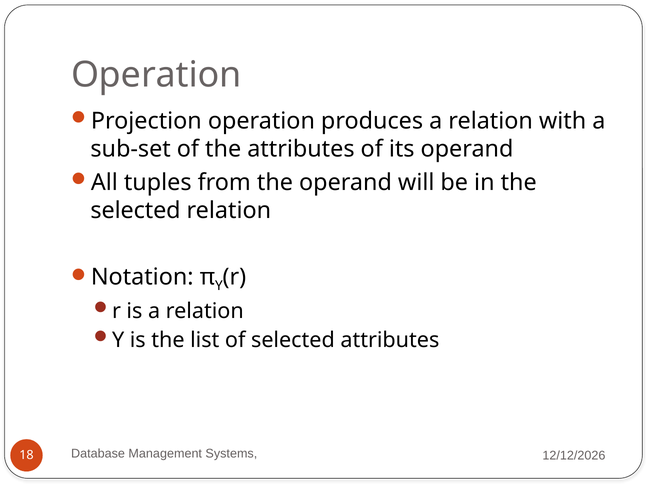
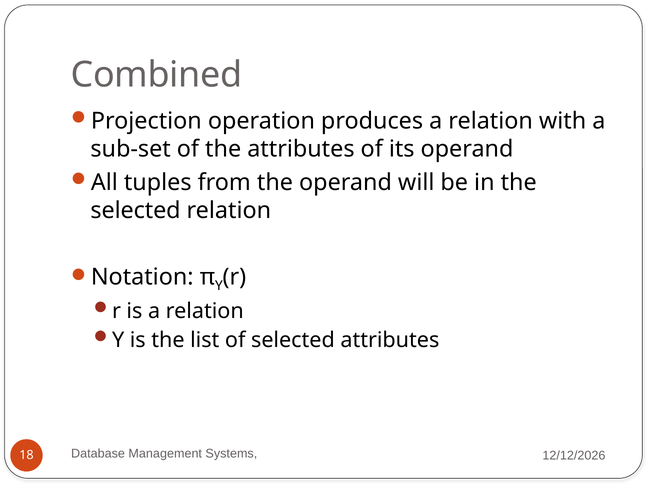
Operation at (156, 75): Operation -> Combined
